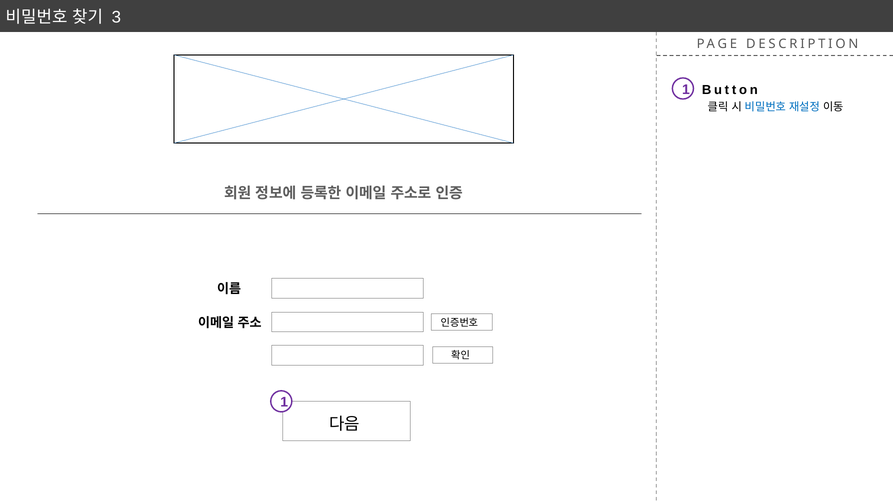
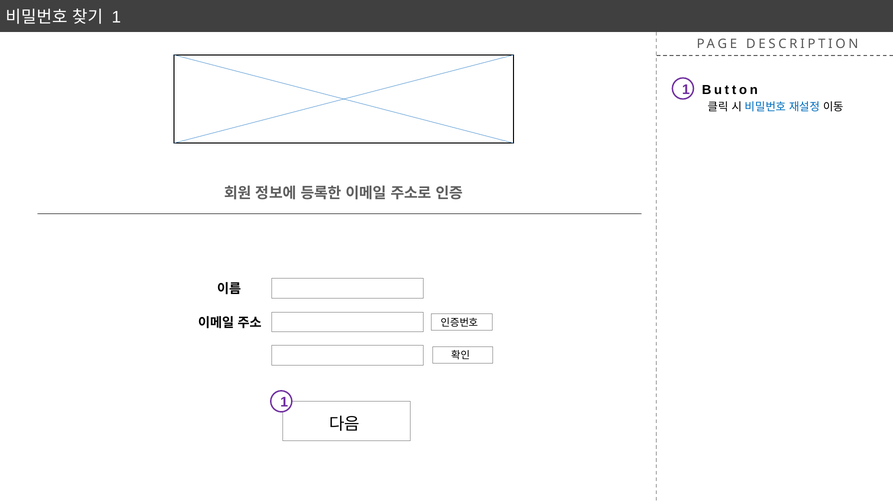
3 at (116, 17): 3 -> 1
